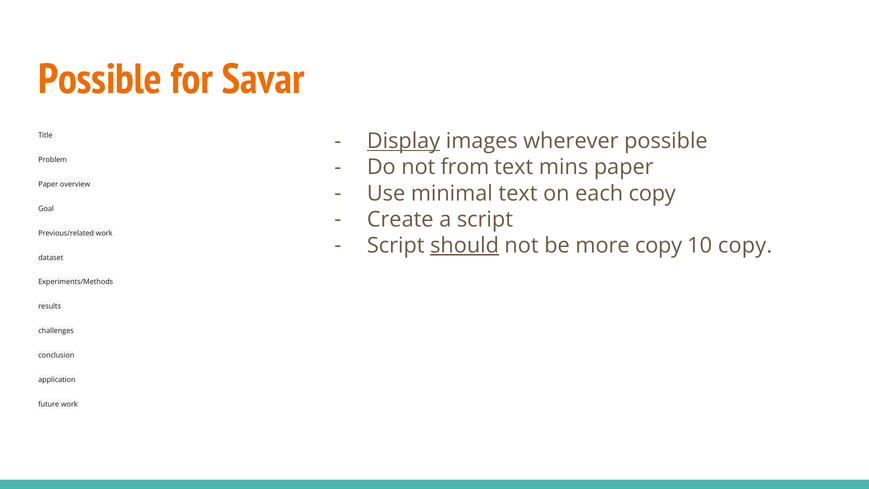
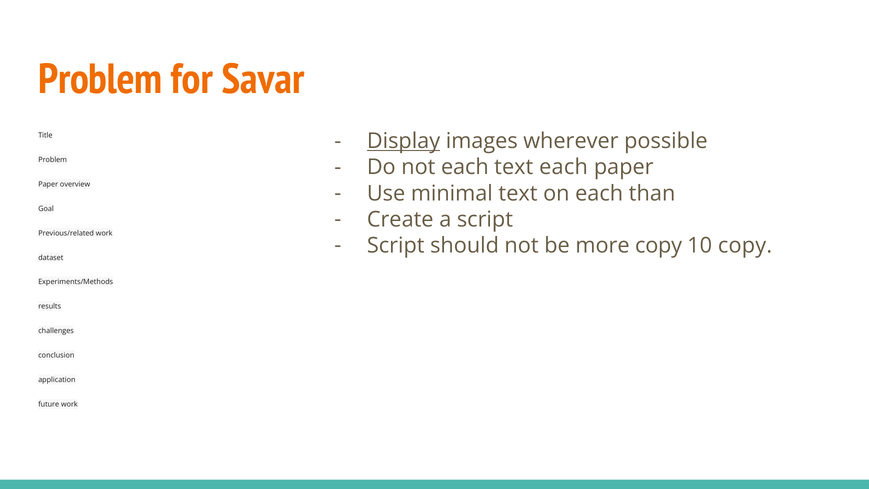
Possible at (100, 79): Possible -> Problem
not from: from -> each
text mins: mins -> each
each copy: copy -> than
should underline: present -> none
